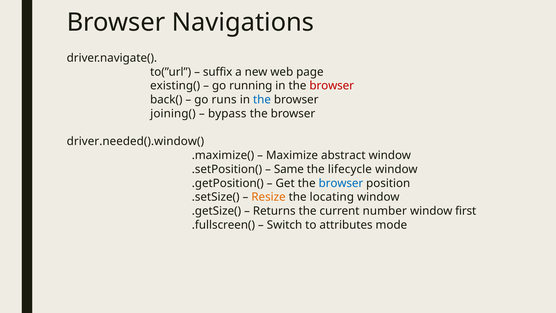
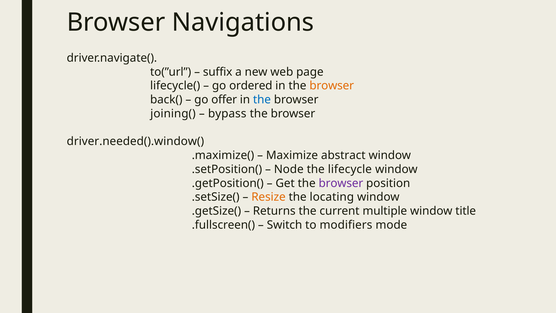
existing(: existing( -> lifecycle(
running: running -> ordered
browser at (332, 86) colour: red -> orange
runs: runs -> offer
Same: Same -> Node
browser at (341, 183) colour: blue -> purple
number: number -> multiple
first: first -> title
attributes: attributes -> modifiers
